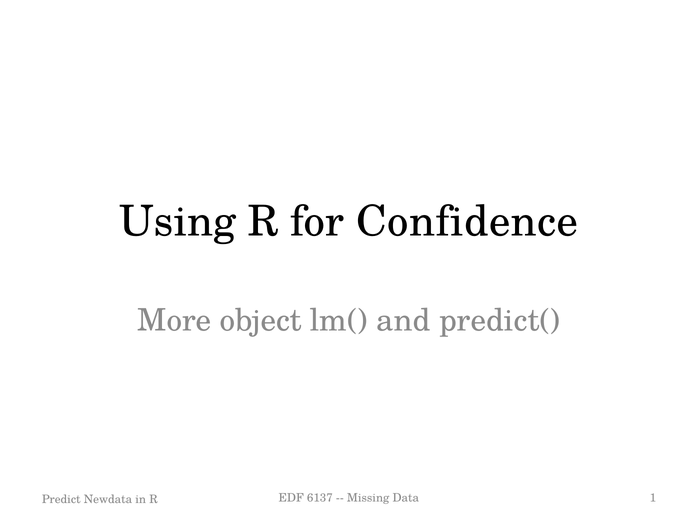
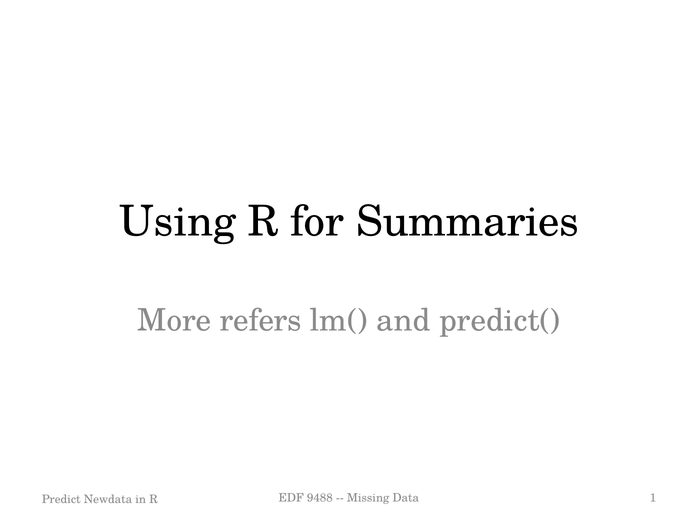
Confidence: Confidence -> Summaries
object: object -> refers
6137: 6137 -> 9488
